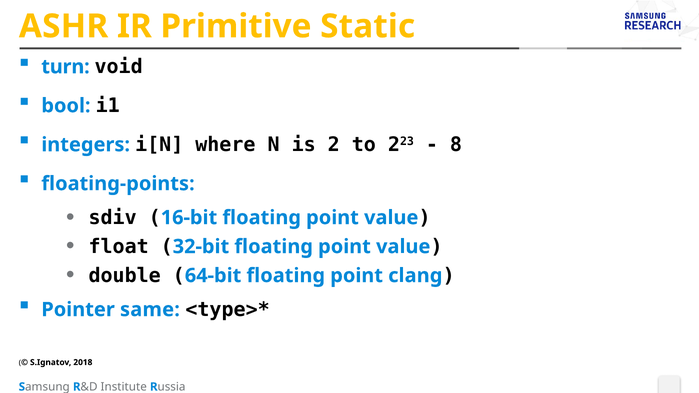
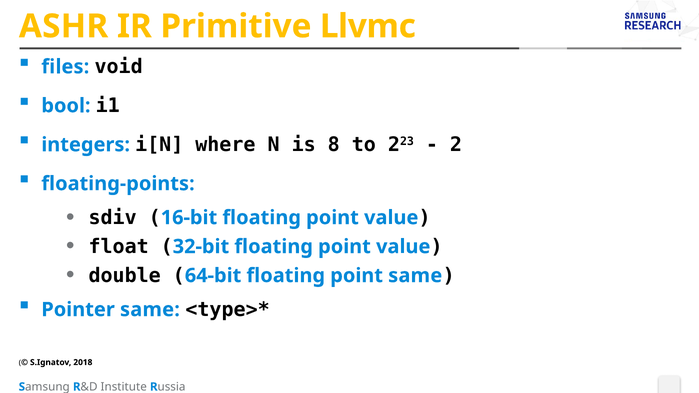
Static: Static -> Llvmc
turn: turn -> files
2: 2 -> 8
8: 8 -> 2
point clang: clang -> same
